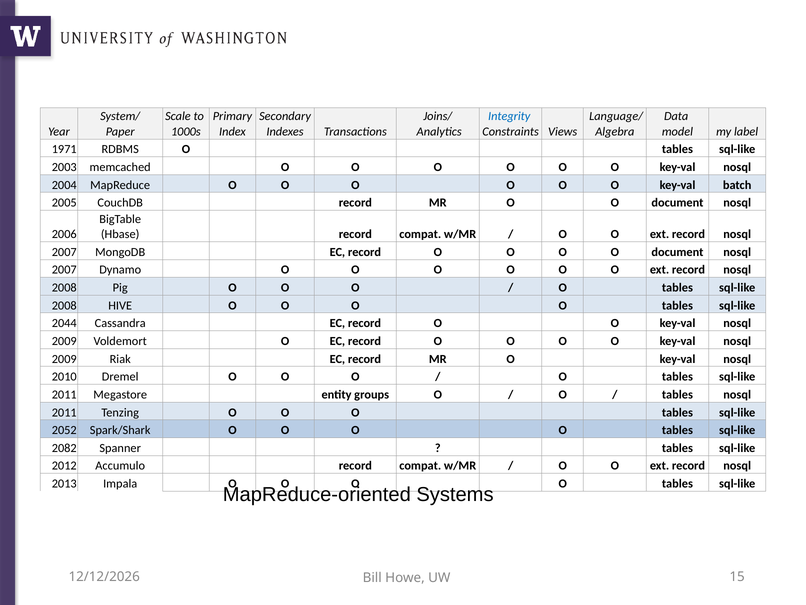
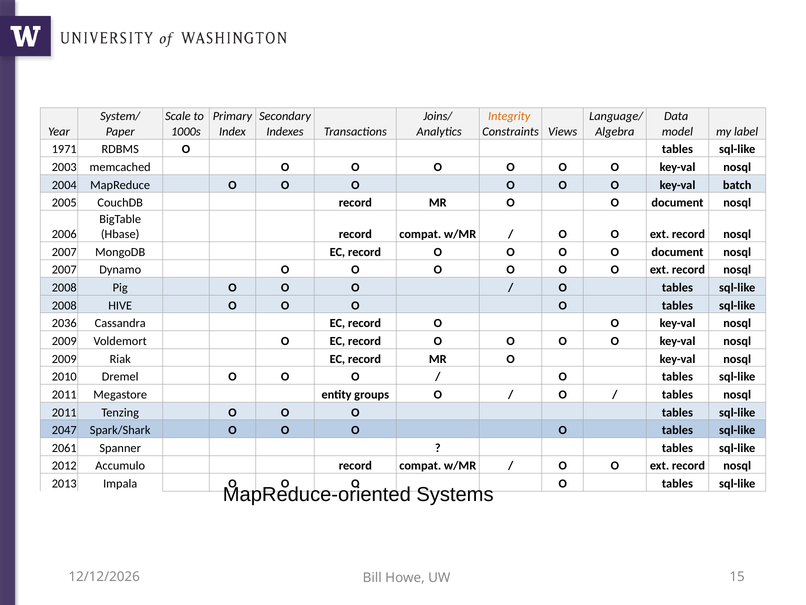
Integrity colour: blue -> orange
2044: 2044 -> 2036
2052: 2052 -> 2047
2082: 2082 -> 2061
